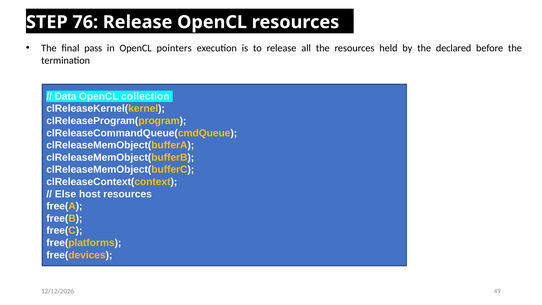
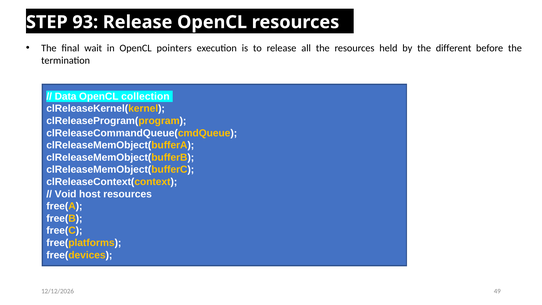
76: 76 -> 93
pass: pass -> wait
declared: declared -> different
Else: Else -> Void
